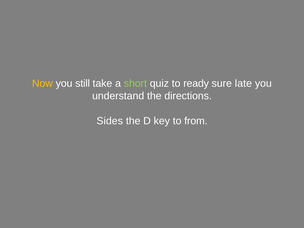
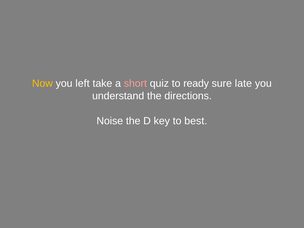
still: still -> left
short colour: light green -> pink
Sides: Sides -> Noise
from: from -> best
